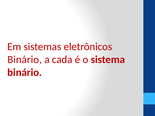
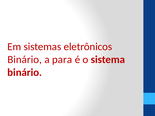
cada: cada -> para
